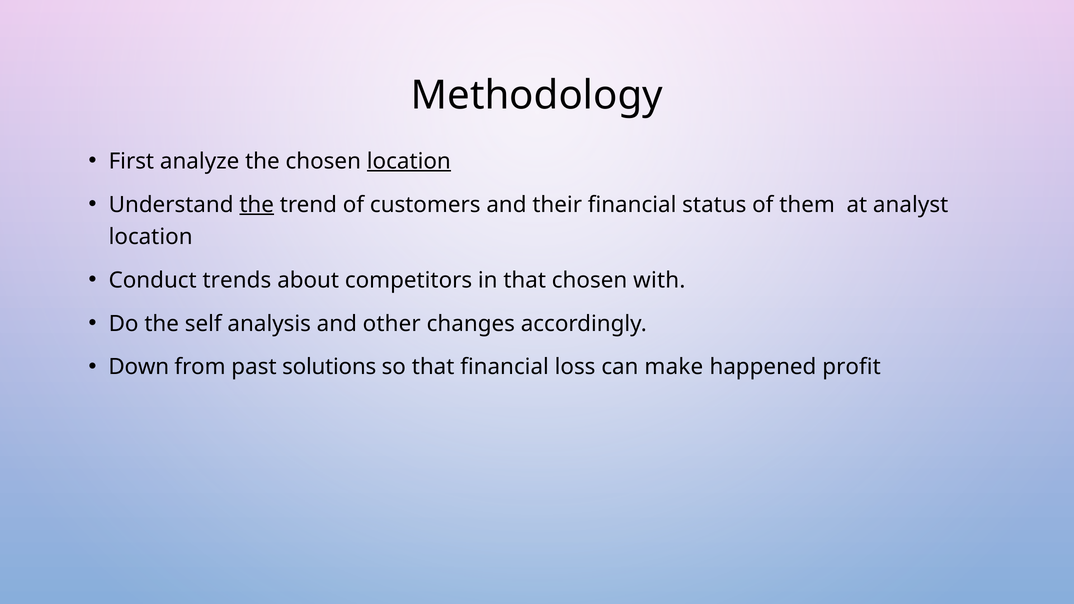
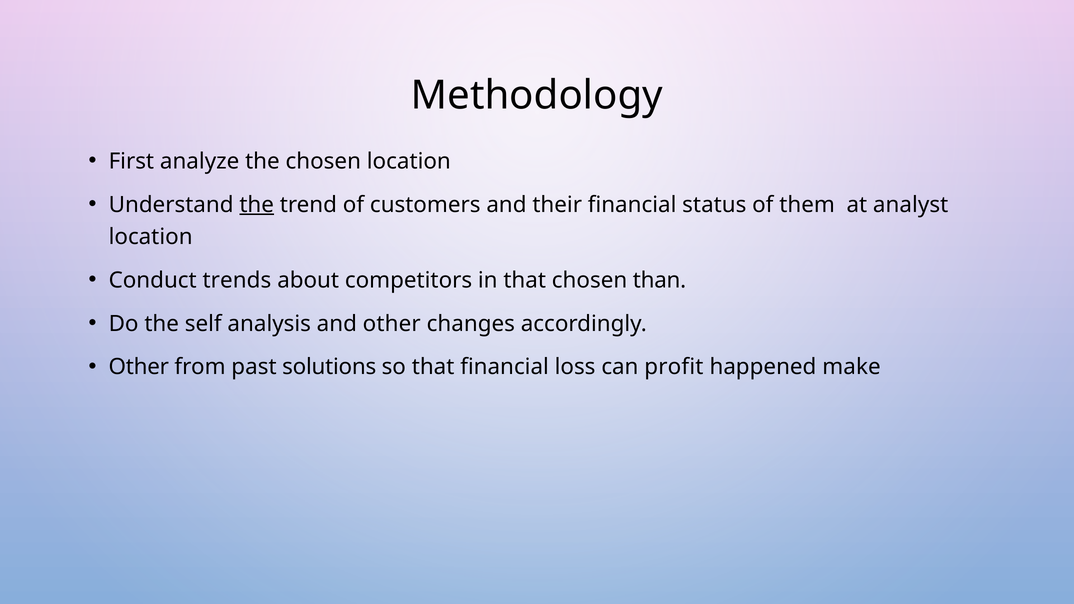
location at (409, 161) underline: present -> none
with: with -> than
Down at (139, 367): Down -> Other
make: make -> profit
profit: profit -> make
